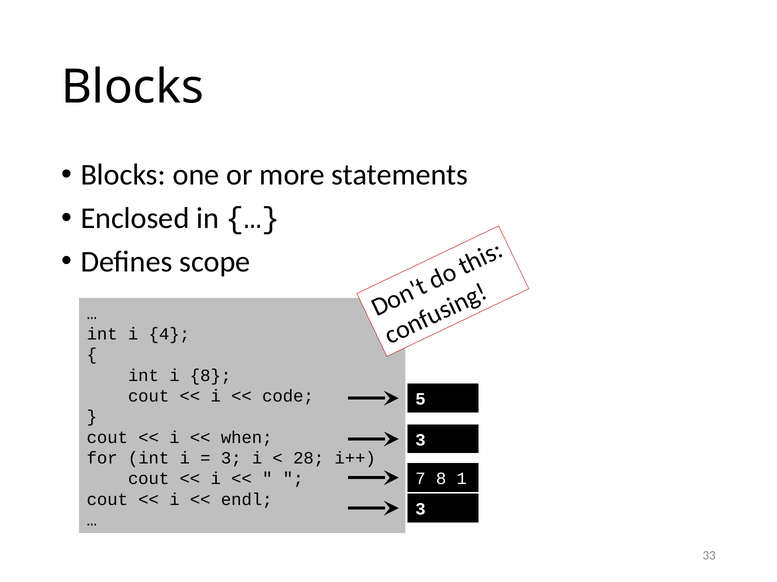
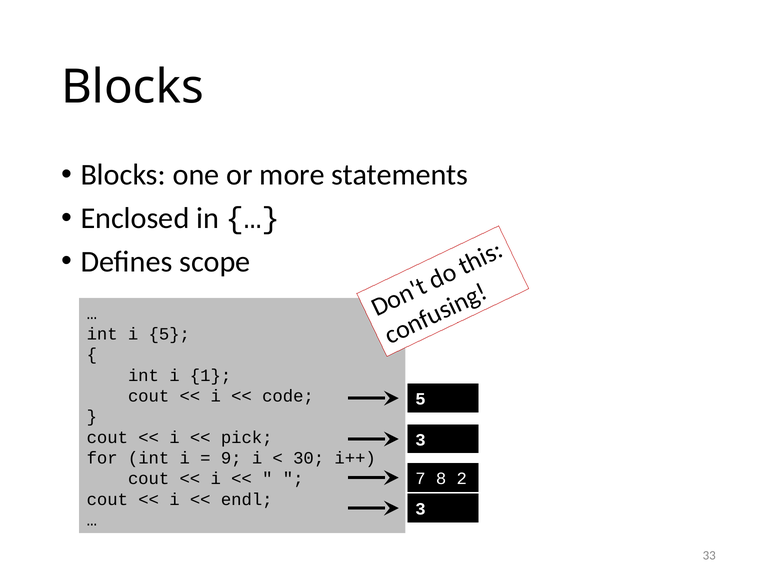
i 4: 4 -> 5
i 8: 8 -> 1
when: when -> pick
3 at (231, 459): 3 -> 9
28: 28 -> 30
1: 1 -> 2
